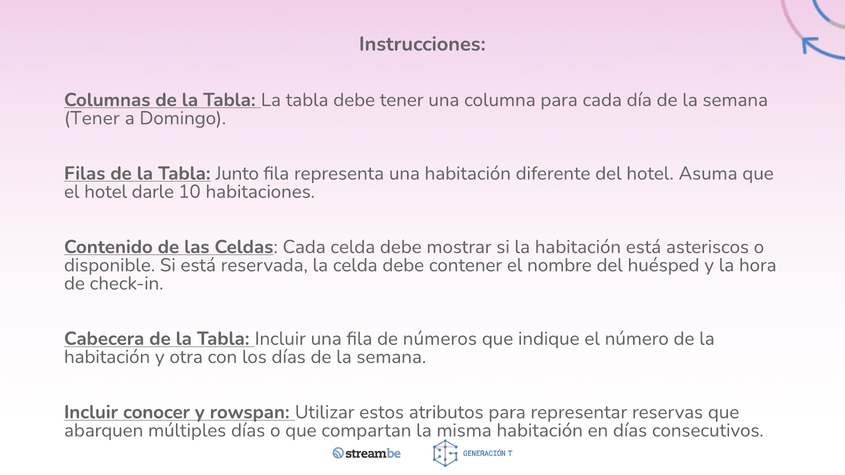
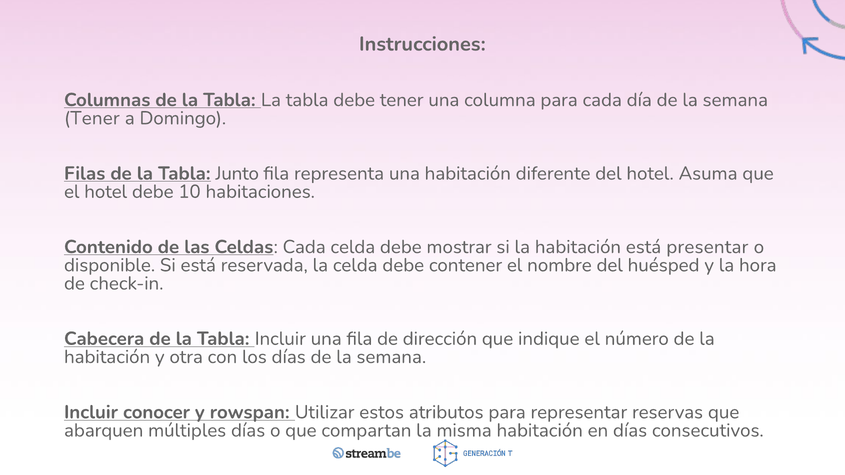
hotel darle: darle -> debe
asteriscos: asteriscos -> presentar
números: números -> dirección
